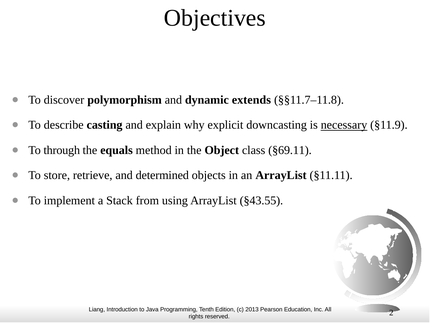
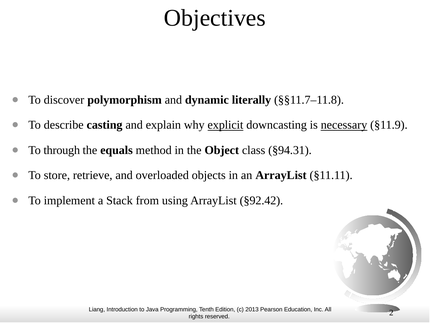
extends: extends -> literally
explicit underline: none -> present
§69.11: §69.11 -> §94.31
determined: determined -> overloaded
§43.55: §43.55 -> §92.42
